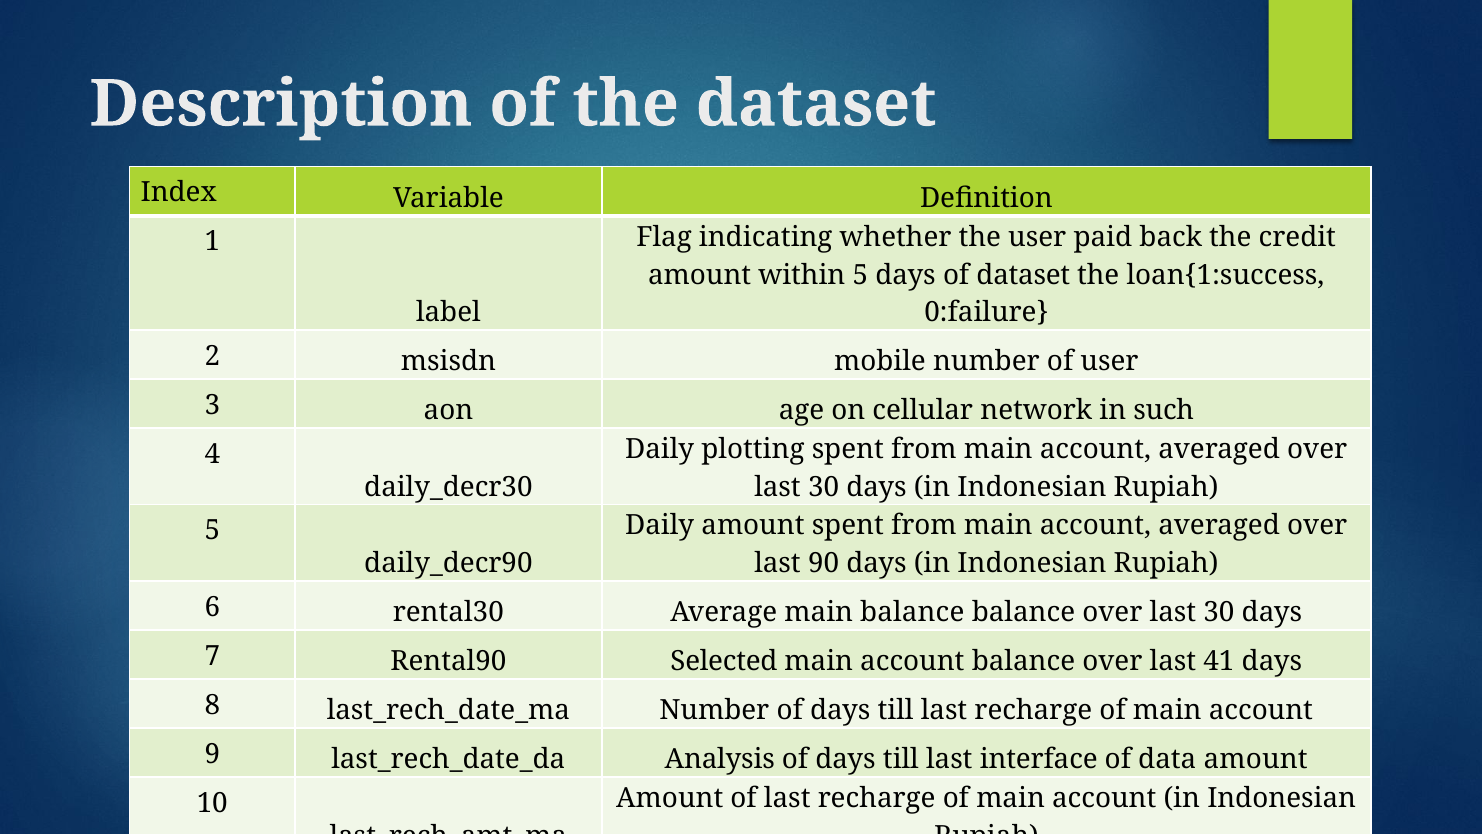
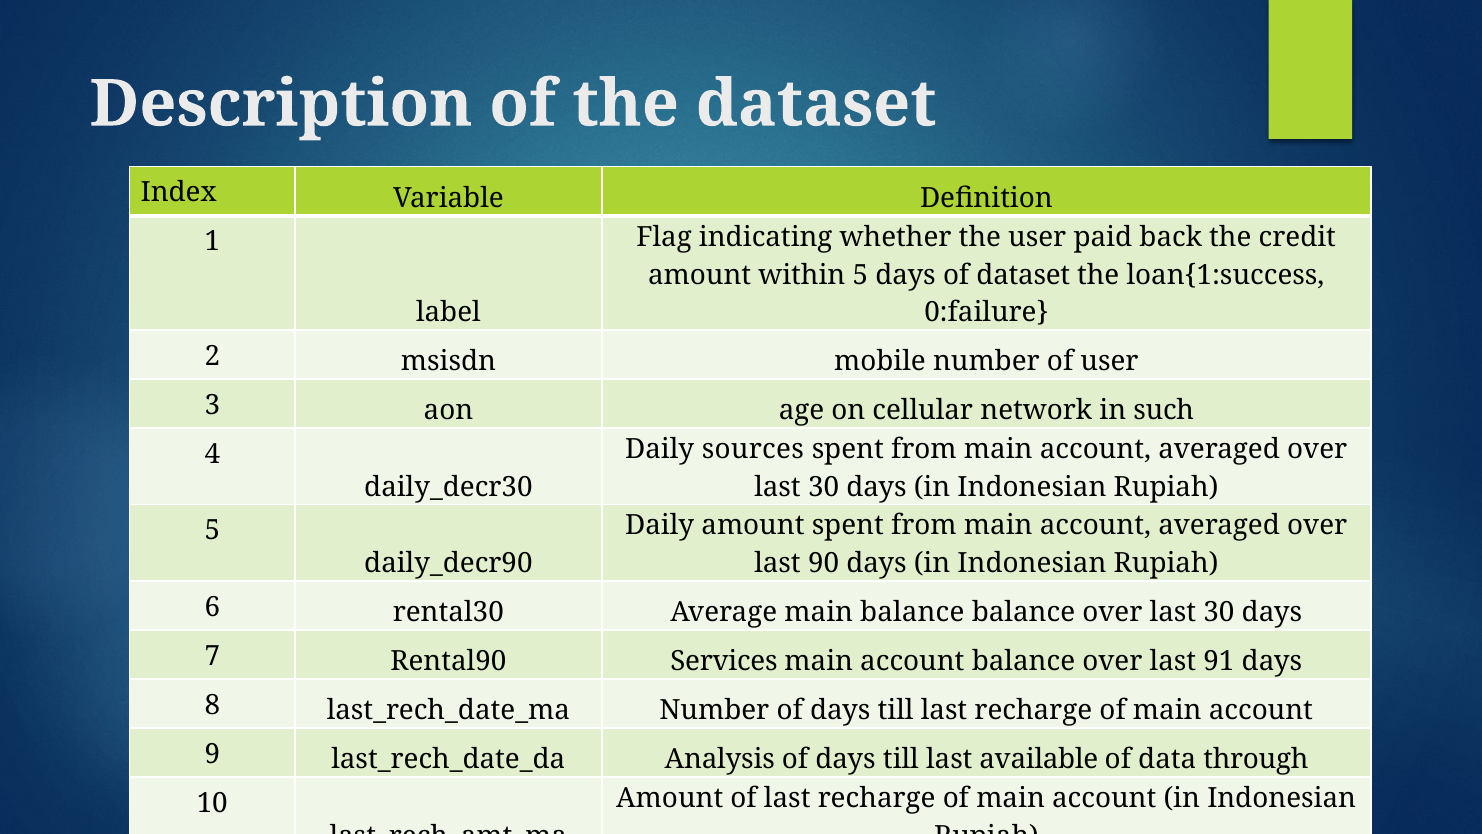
plotting: plotting -> sources
Selected: Selected -> Services
41: 41 -> 91
interface: interface -> available
data amount: amount -> through
